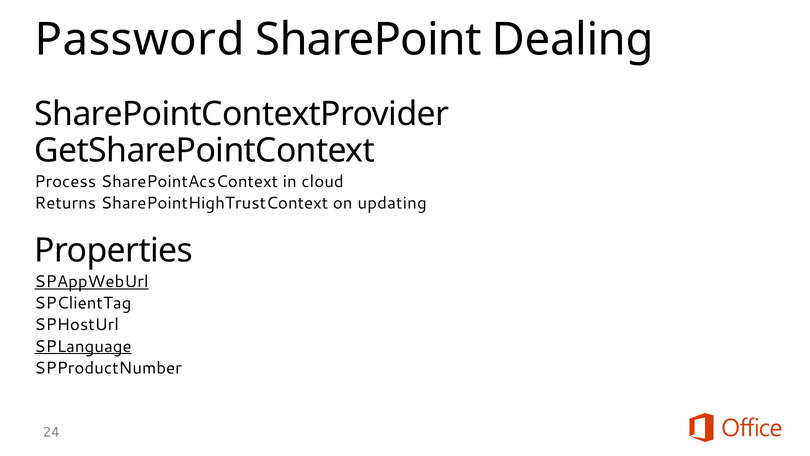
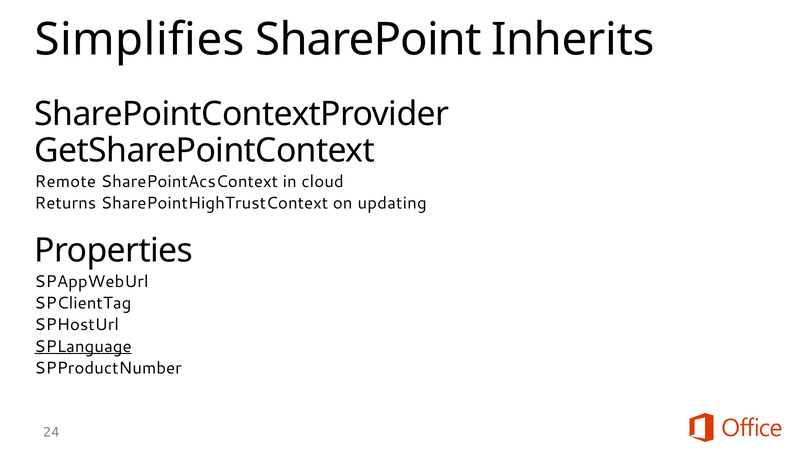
Password: Password -> Simplifies
Dealing: Dealing -> Inherits
Process: Process -> Remote
SPAppWebUrl underline: present -> none
